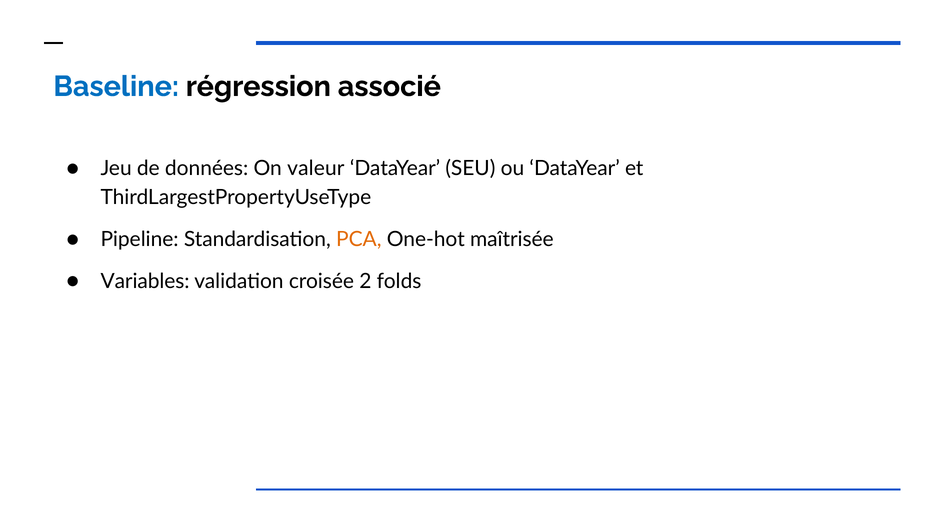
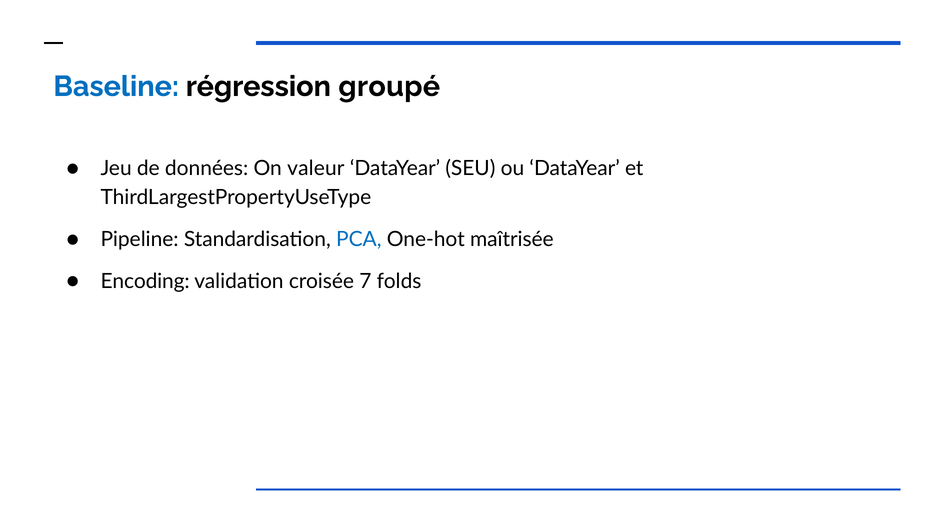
associé: associé -> groupé
PCA colour: orange -> blue
Variables: Variables -> Encoding
2: 2 -> 7
